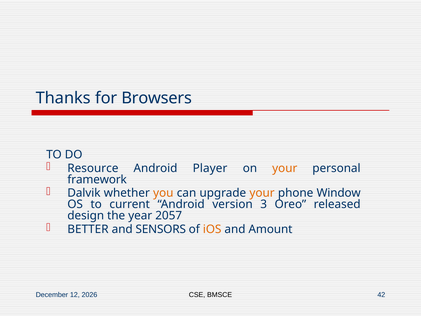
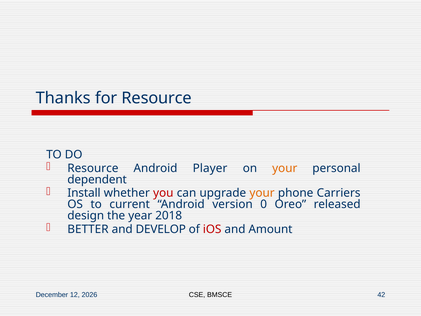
for Browsers: Browsers -> Resource
framework: framework -> dependent
Dalvik: Dalvik -> Install
you colour: orange -> red
Window: Window -> Carriers
3: 3 -> 0
2057: 2057 -> 2018
SENSORS: SENSORS -> DEVELOP
iOS colour: orange -> red
